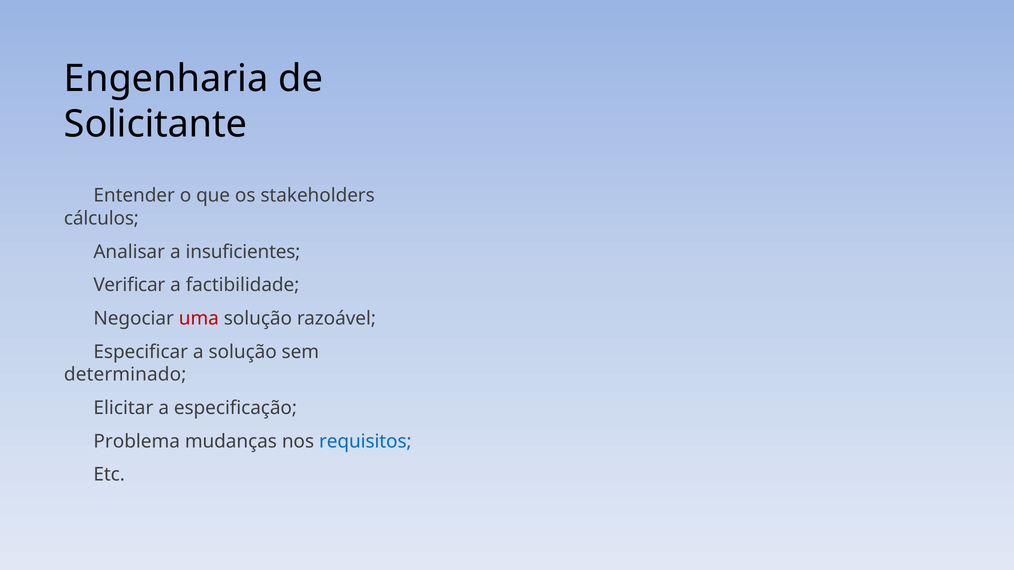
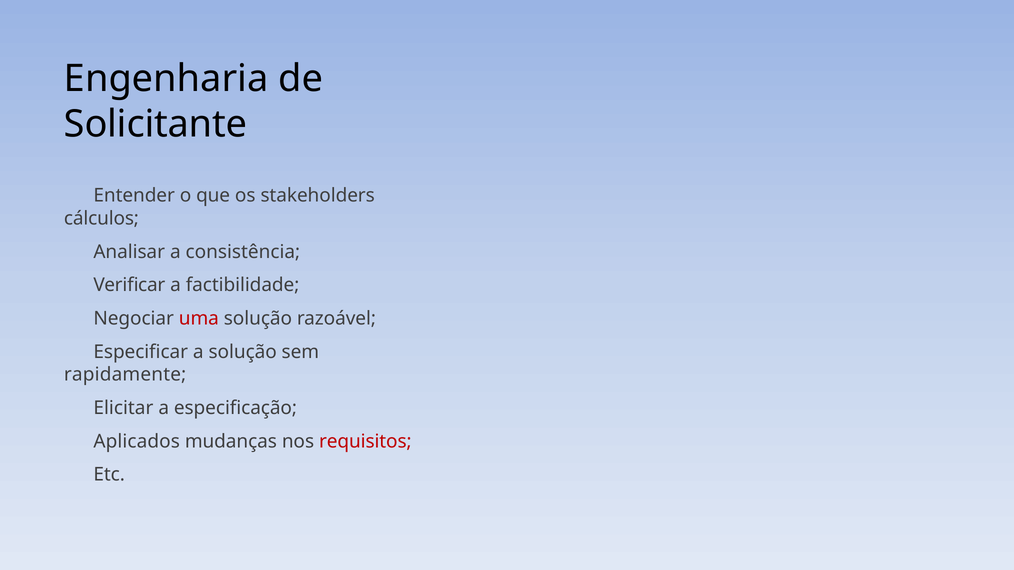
insuficientes: insuficientes -> consistência
determinado: determinado -> rapidamente
Problema: Problema -> Aplicados
requisitos colour: blue -> red
